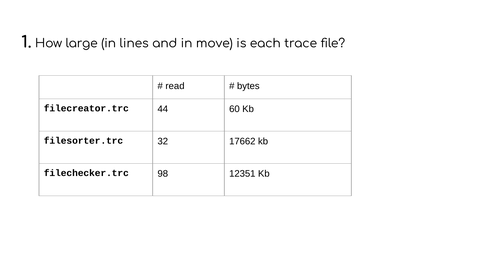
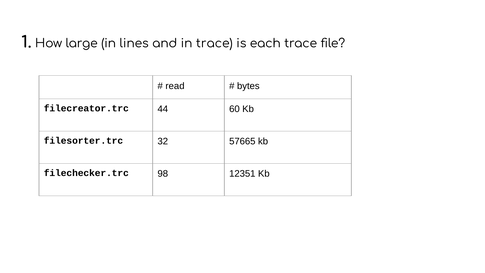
in move: move -> trace
17662: 17662 -> 57665
